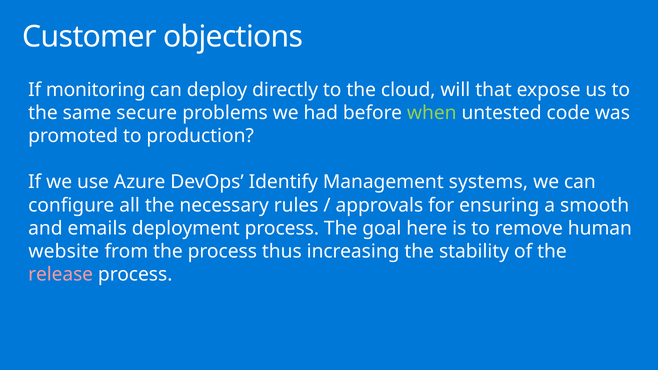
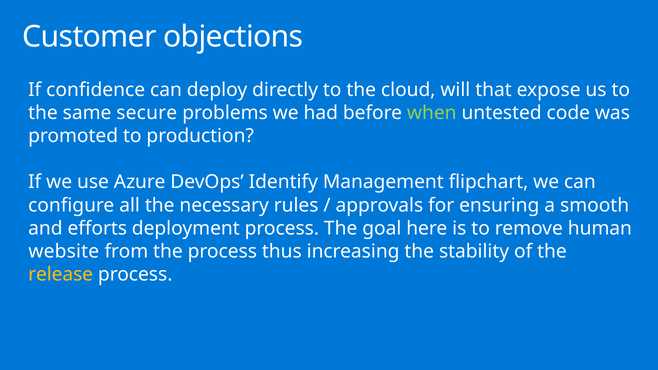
monitoring: monitoring -> confidence
systems: systems -> flipchart
emails: emails -> efforts
release colour: pink -> yellow
